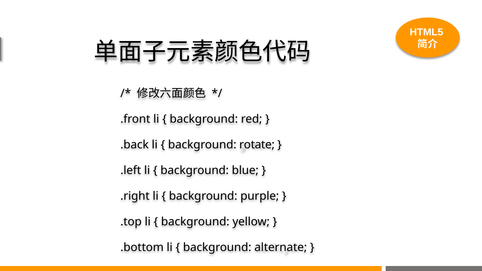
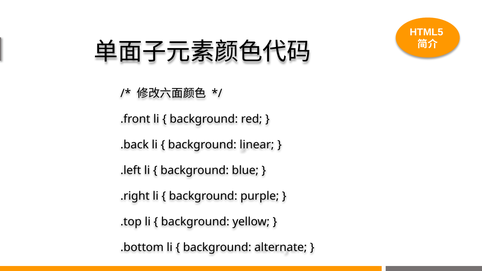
rotate: rotate -> linear
